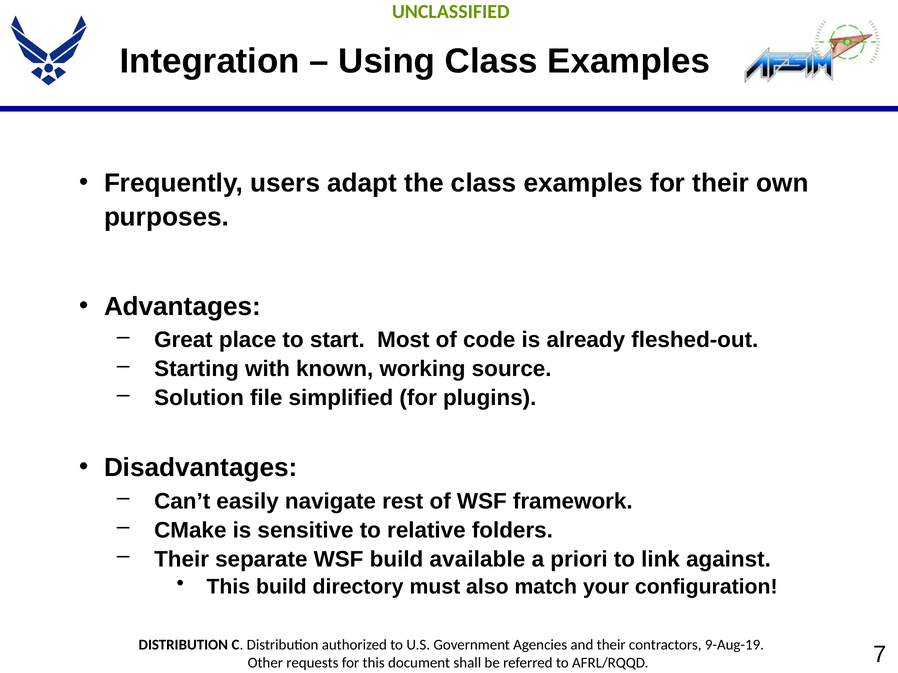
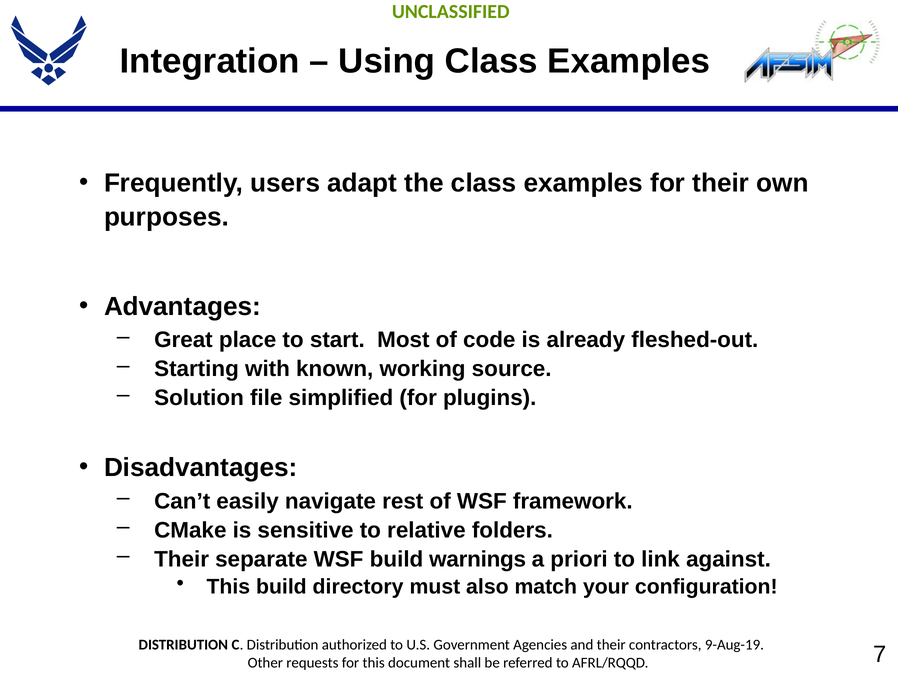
available: available -> warnings
